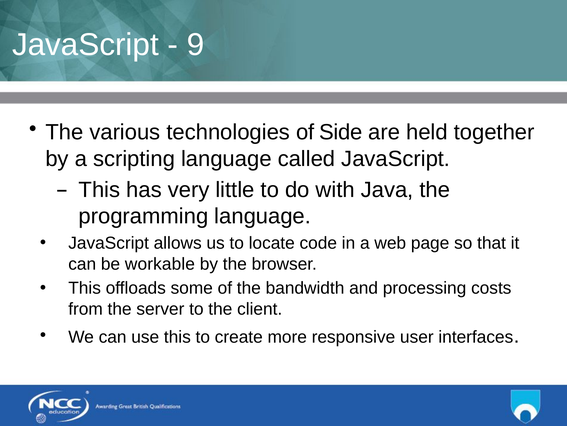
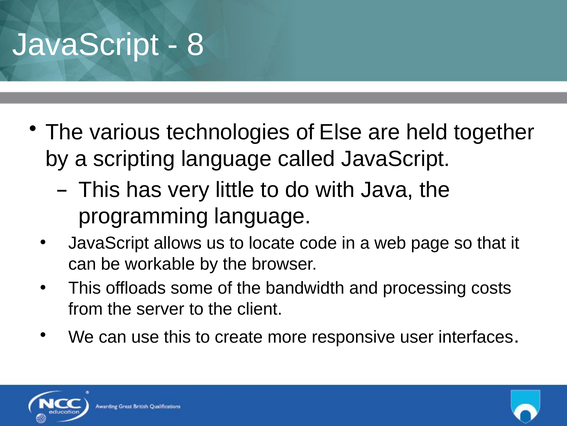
9: 9 -> 8
Side: Side -> Else
